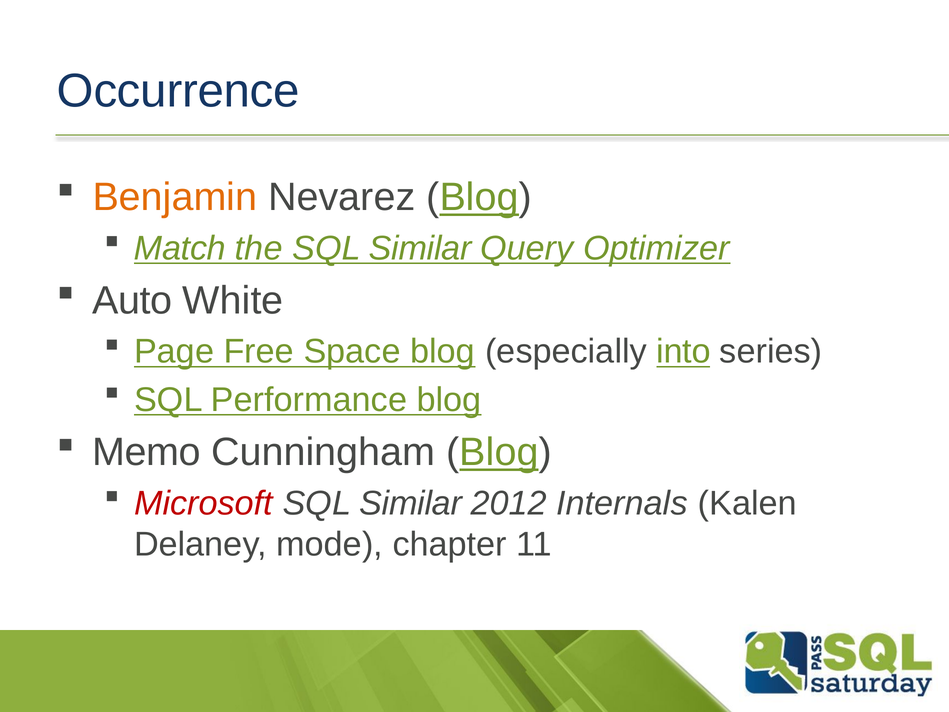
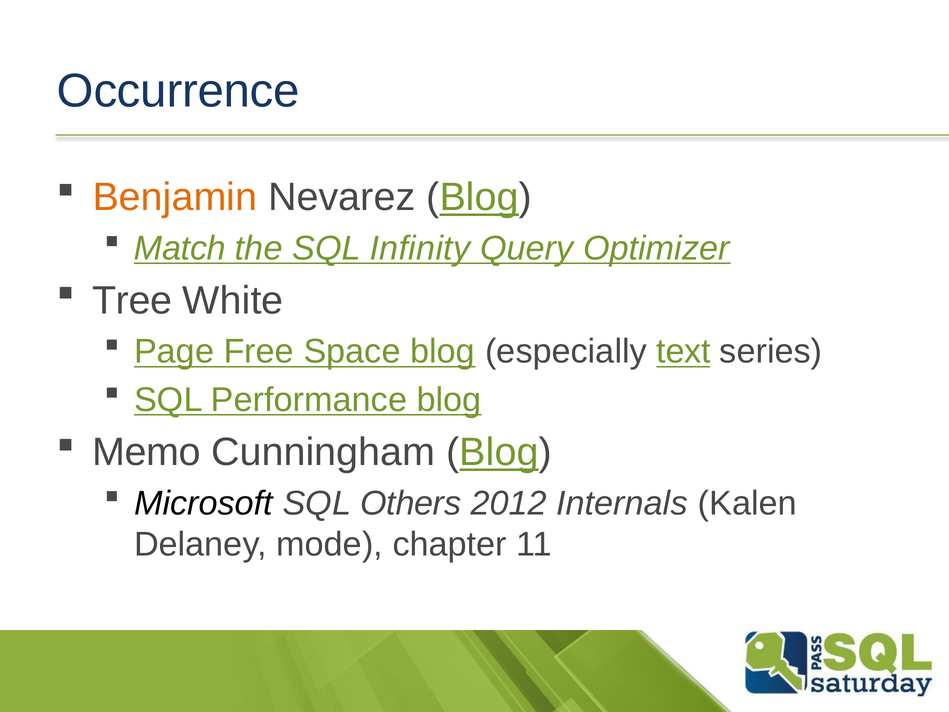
the SQL Similar: Similar -> Infinity
Auto: Auto -> Tree
into: into -> text
Microsoft colour: red -> black
Similar at (411, 503): Similar -> Others
